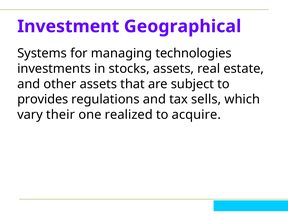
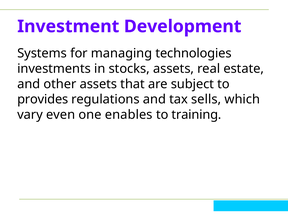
Geographical: Geographical -> Development
their: their -> even
realized: realized -> enables
acquire: acquire -> training
